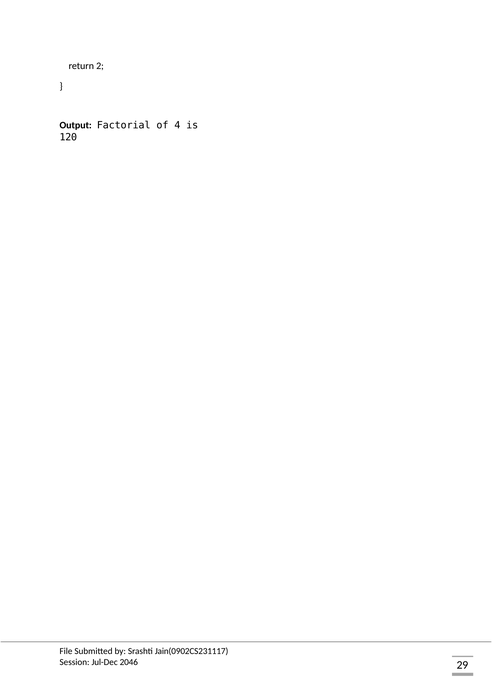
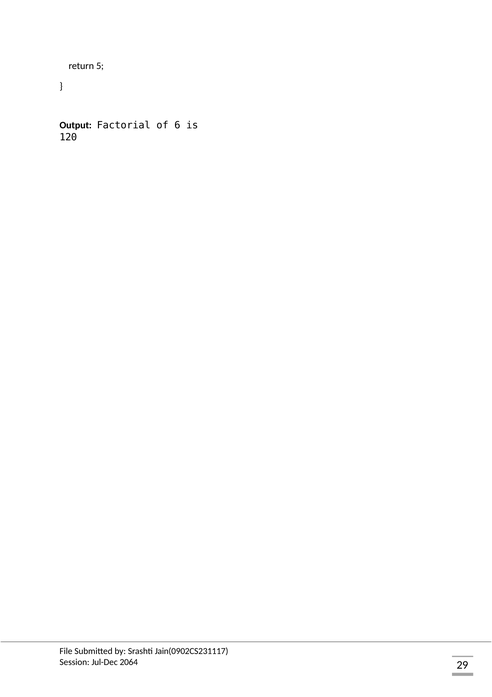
2: 2 -> 5
4: 4 -> 6
2046: 2046 -> 2064
